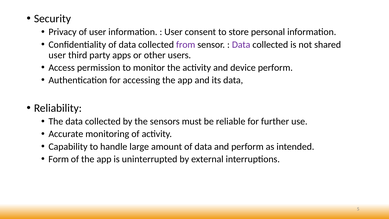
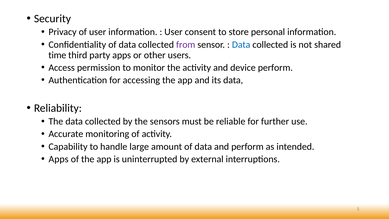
Data at (241, 45) colour: purple -> blue
user at (57, 55): user -> time
Form at (59, 159): Form -> Apps
